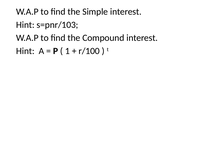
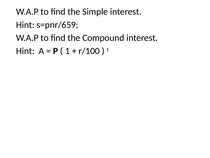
s=pnr/103: s=pnr/103 -> s=pnr/659
